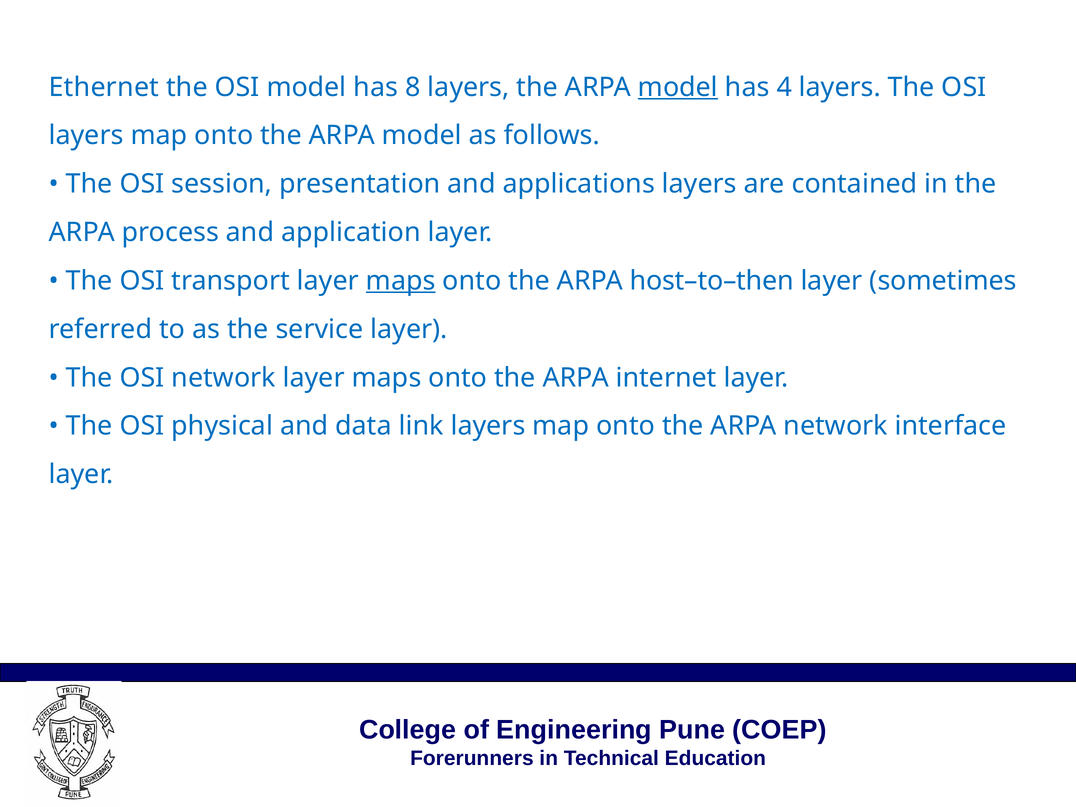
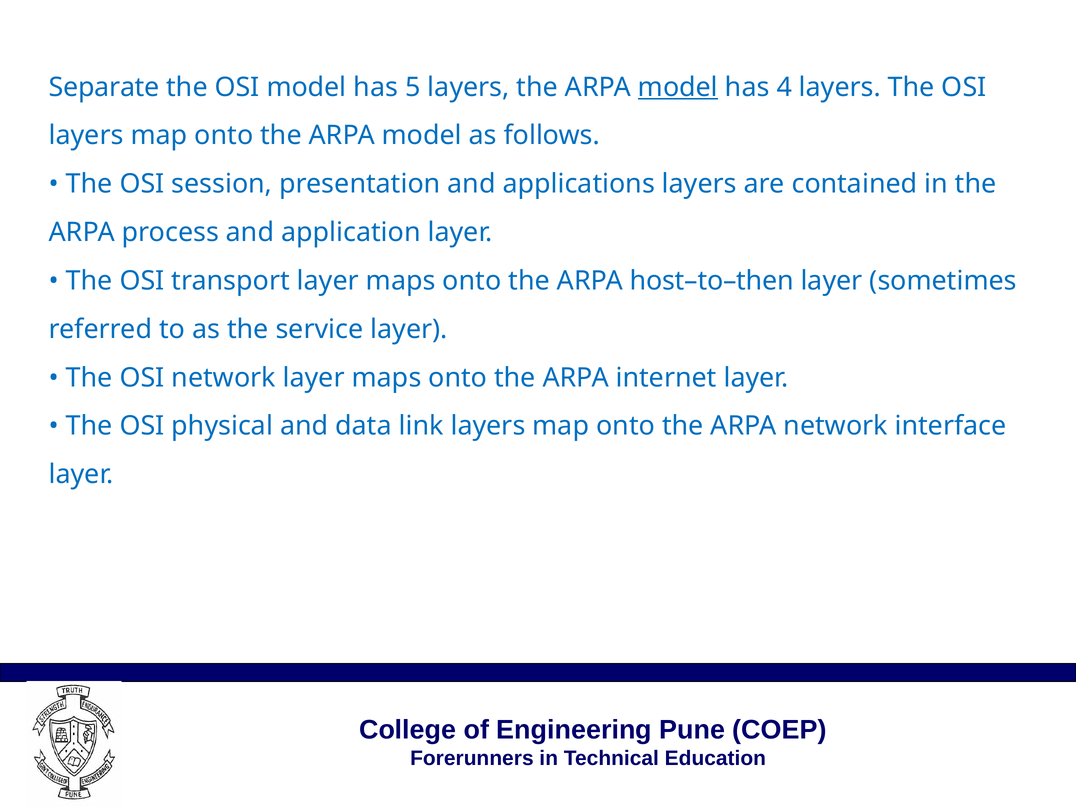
Ethernet: Ethernet -> Separate
8: 8 -> 5
maps at (401, 281) underline: present -> none
